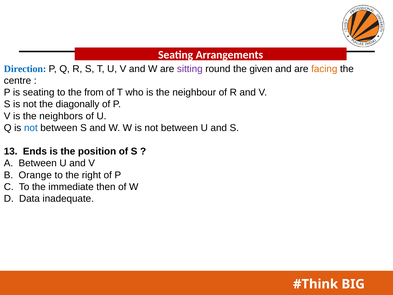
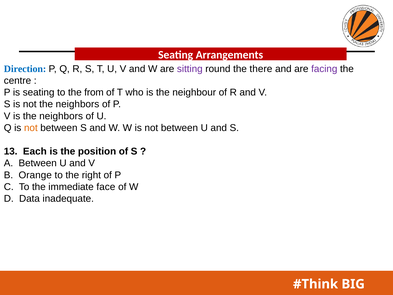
given: given -> there
facing colour: orange -> purple
not the diagonally: diagonally -> neighbors
not at (31, 128) colour: blue -> orange
Ends: Ends -> Each
then: then -> face
